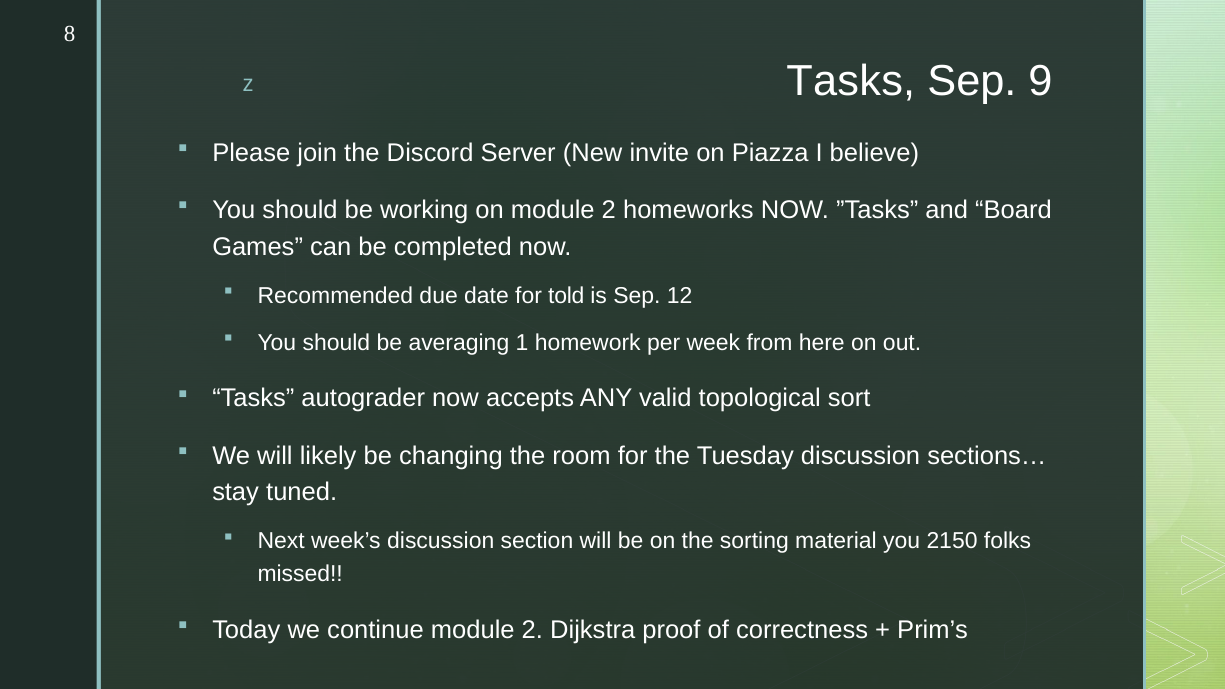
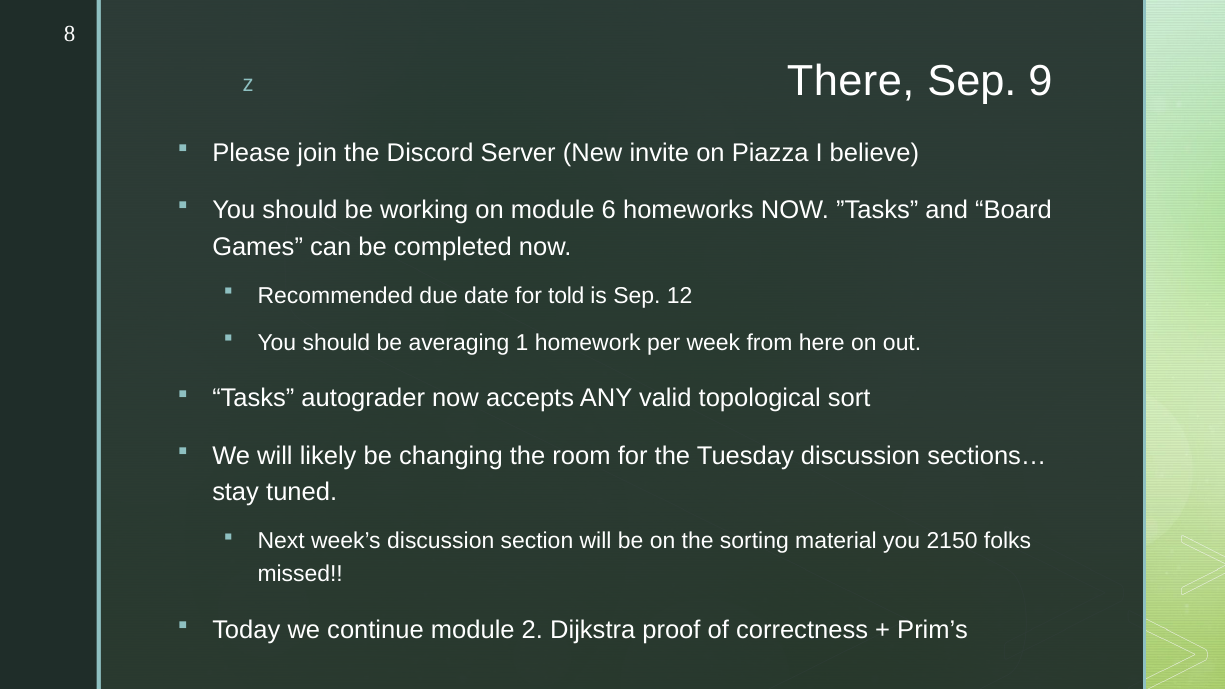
Tasks at (851, 81): Tasks -> There
on module 2: 2 -> 6
